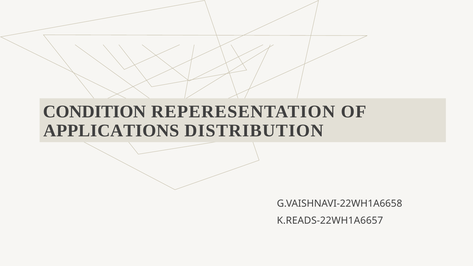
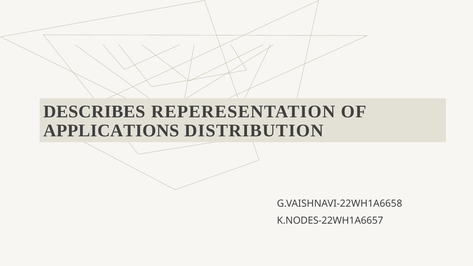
CONDITION: CONDITION -> DESCRIBES
K.READS-22WH1A6657: K.READS-22WH1A6657 -> K.NODES-22WH1A6657
